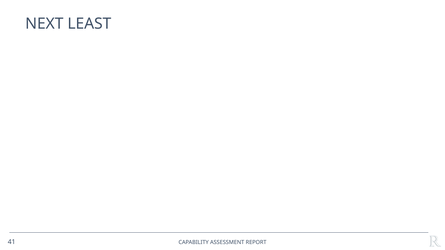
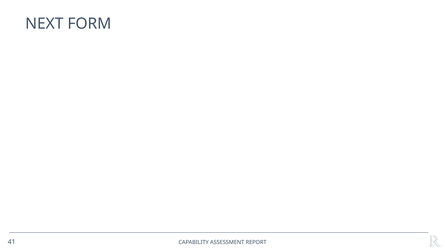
LEAST: LEAST -> FORM
